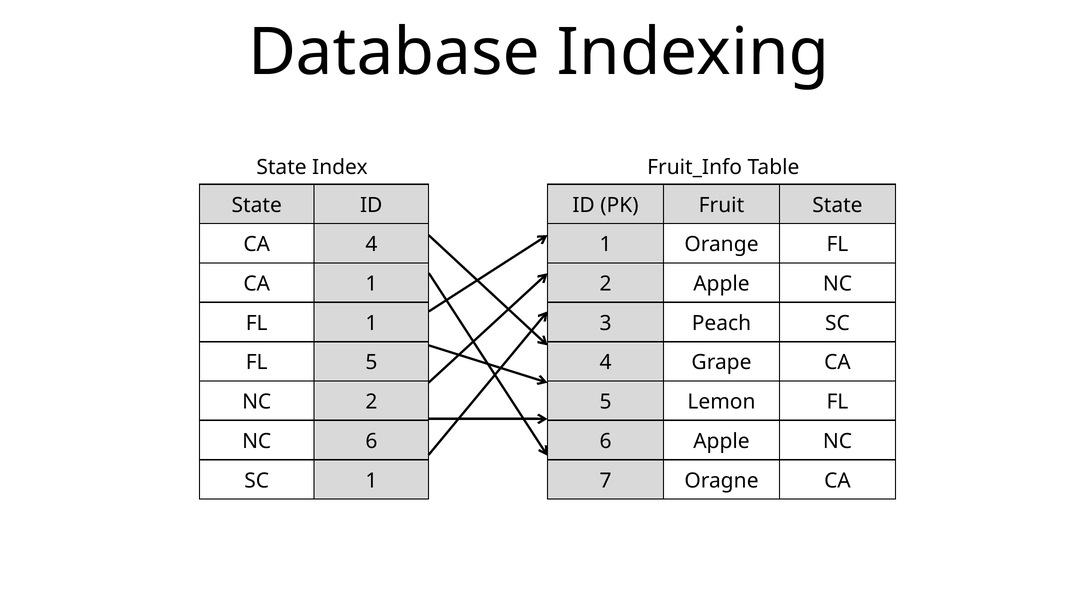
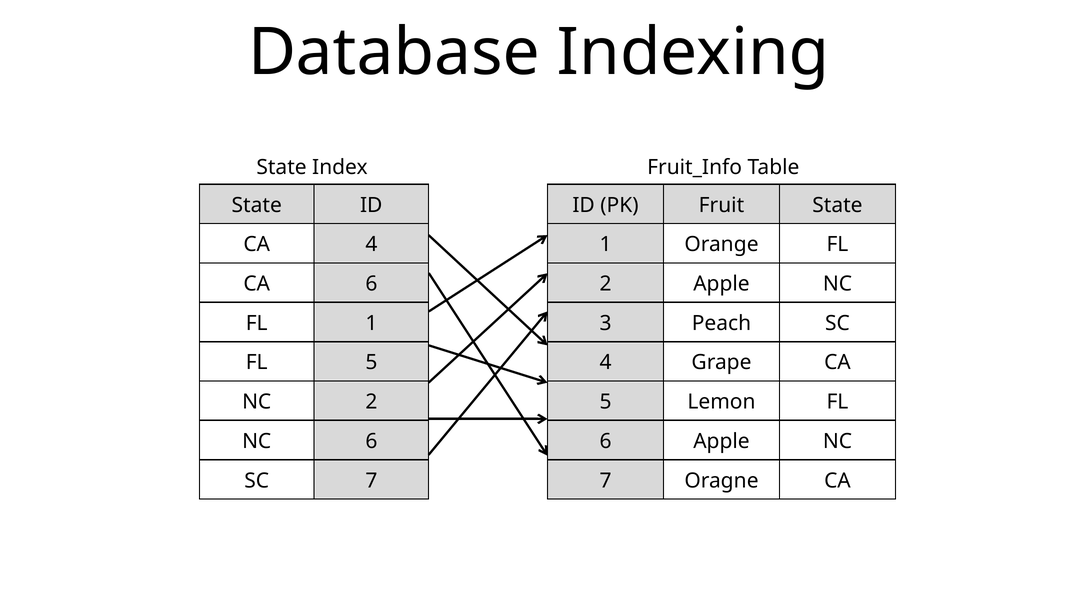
CA 1: 1 -> 6
SC 1: 1 -> 7
